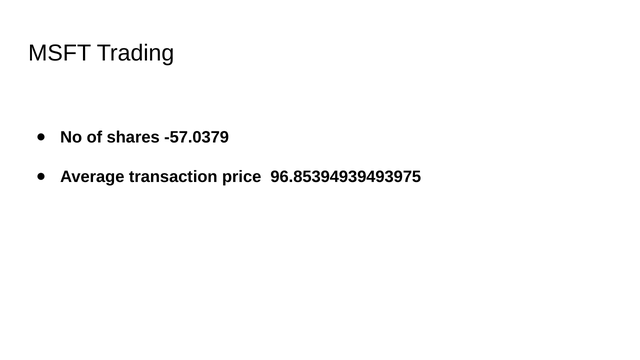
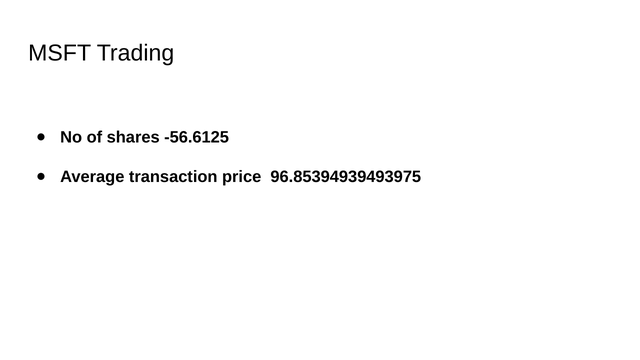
-57.0379: -57.0379 -> -56.6125
